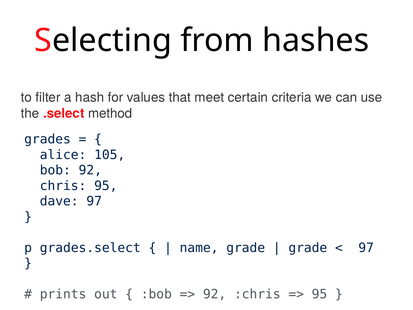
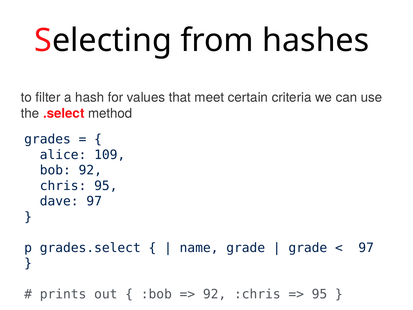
105: 105 -> 109
